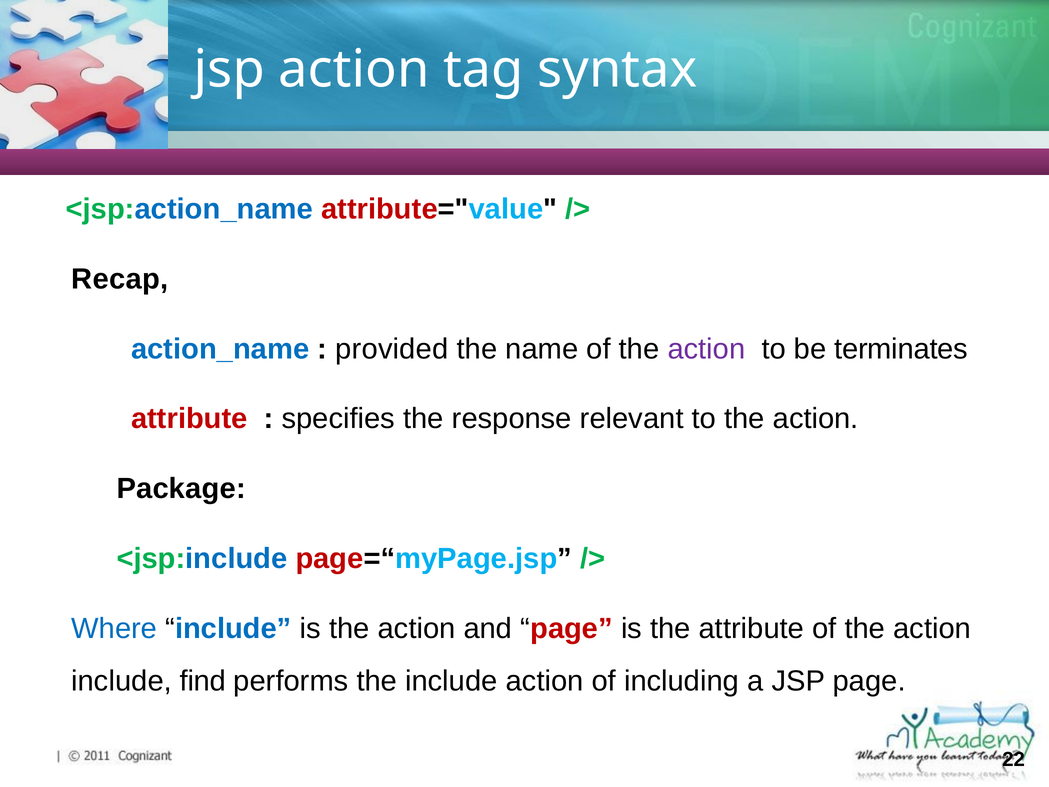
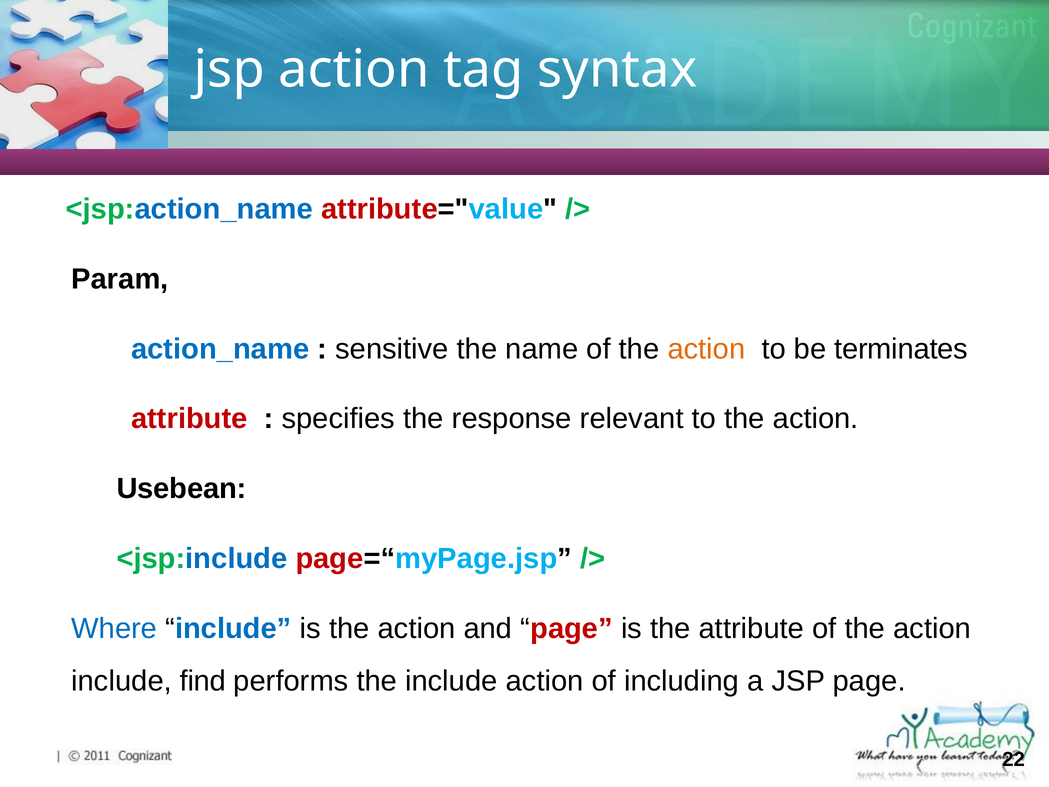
Recap: Recap -> Param
provided: provided -> sensitive
action at (706, 349) colour: purple -> orange
Package: Package -> Usebean
